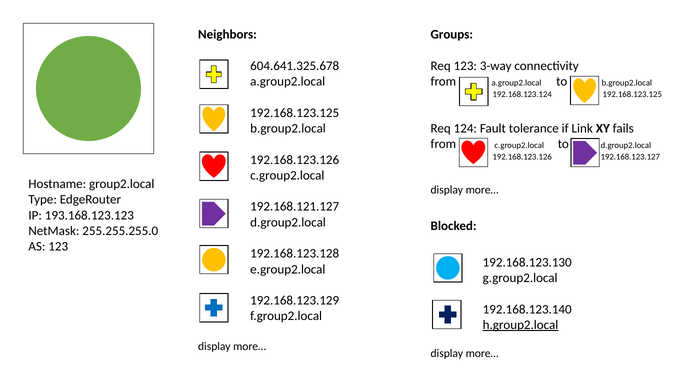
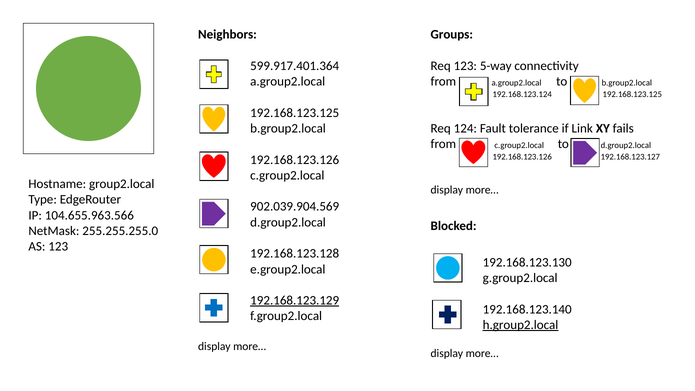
604.641.325.678: 604.641.325.678 -> 599.917.401.364
3-way: 3-way -> 5-way
192.168.121.127: 192.168.121.127 -> 902.039.904.569
193.168.123.123: 193.168.123.123 -> 104.655.963.566
192.168.123.129 underline: none -> present
